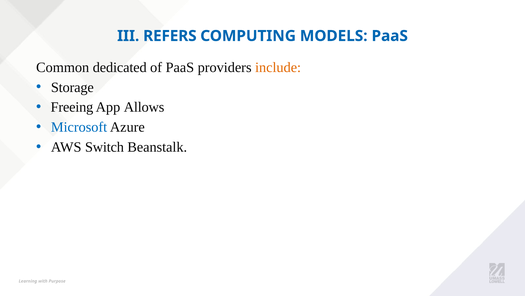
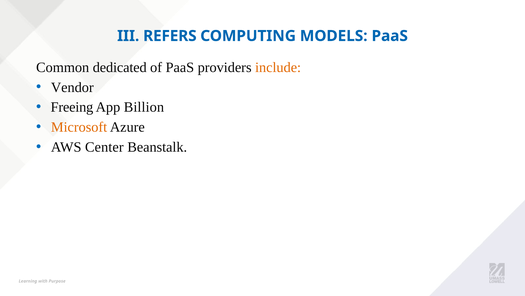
Storage: Storage -> Vendor
Allows: Allows -> Billion
Microsoft colour: blue -> orange
Switch: Switch -> Center
